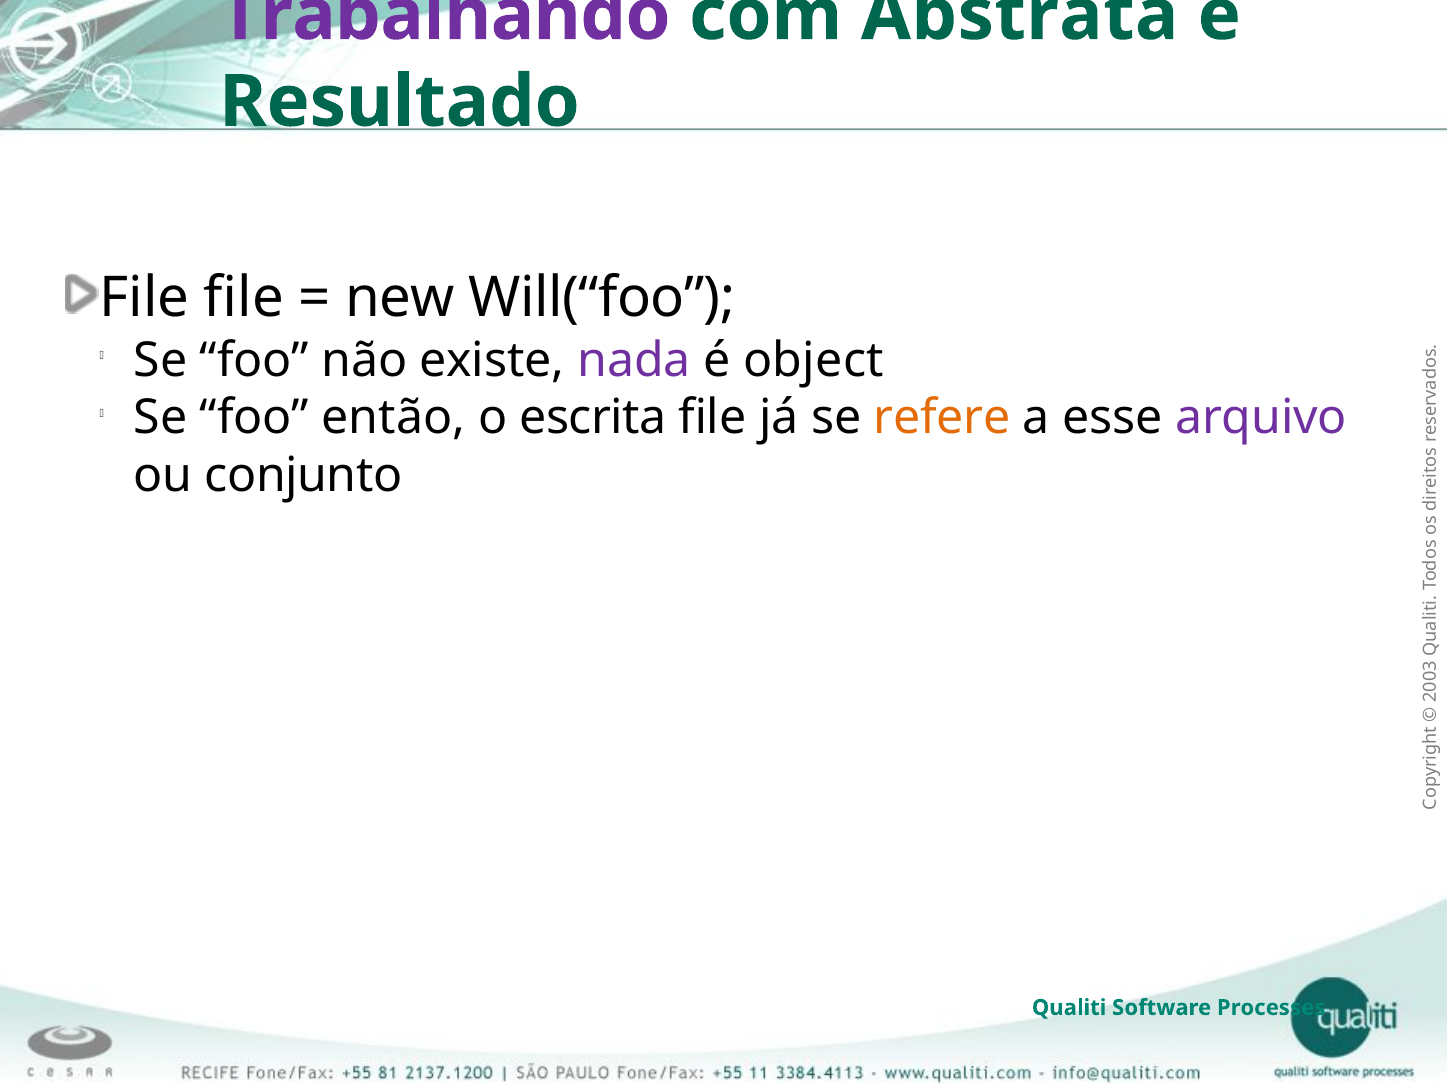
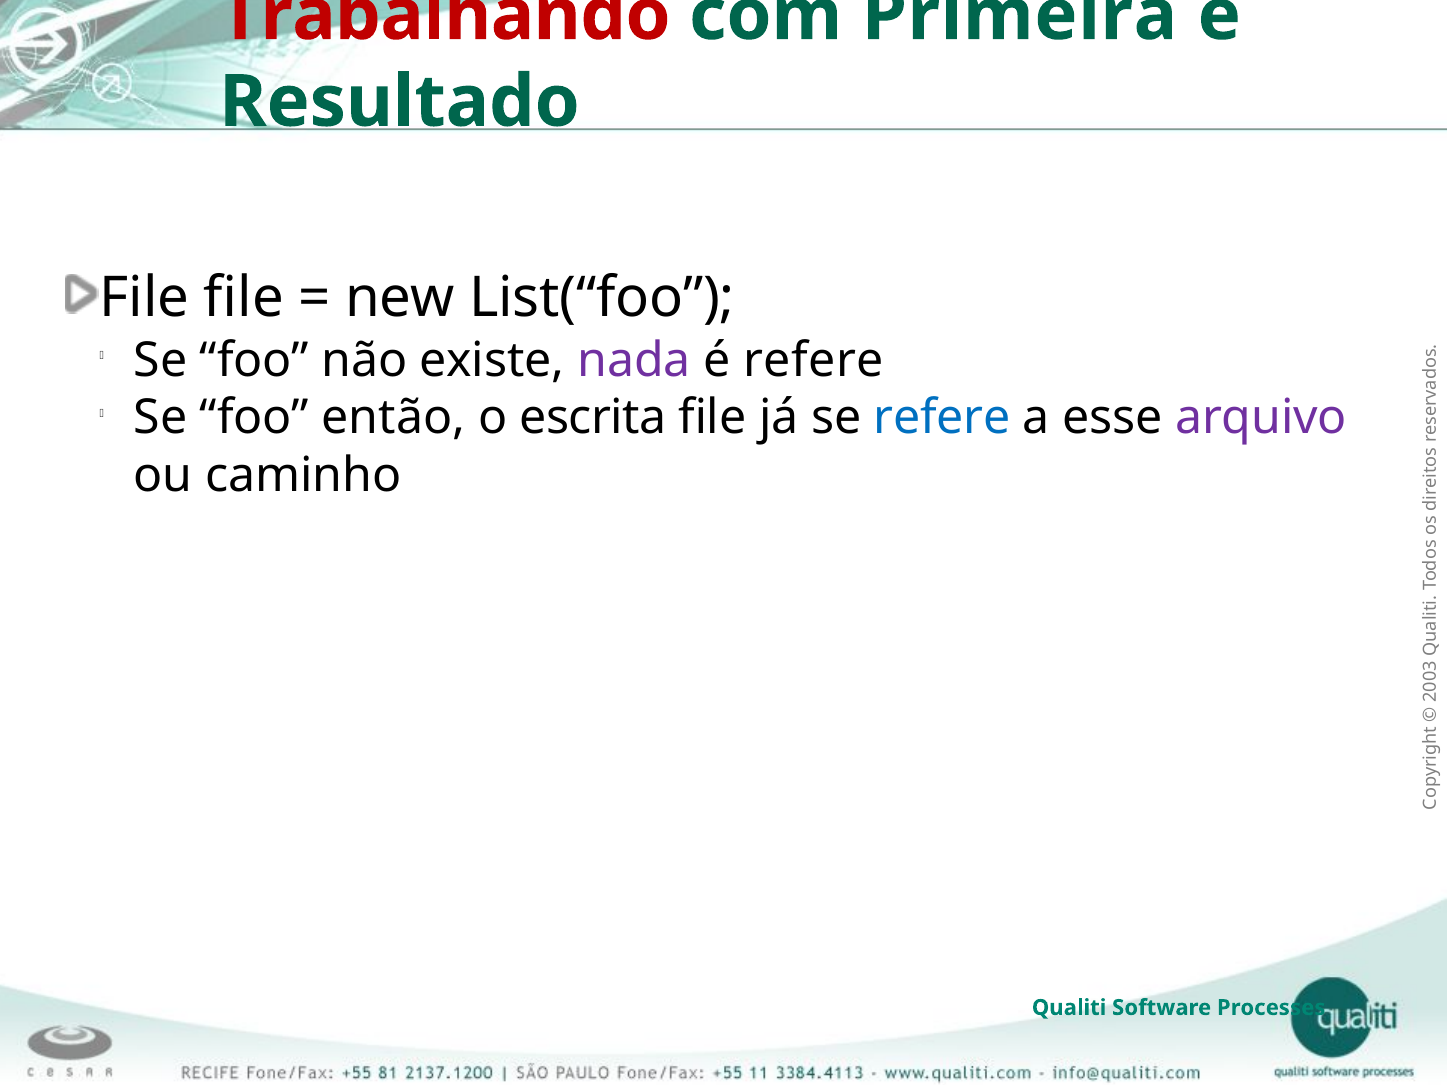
Trabalhando colour: purple -> red
Abstrata: Abstrata -> Primeira
Will(“foo: Will(“foo -> List(“foo
é object: object -> refere
refere at (942, 418) colour: orange -> blue
conjunto: conjunto -> caminho
